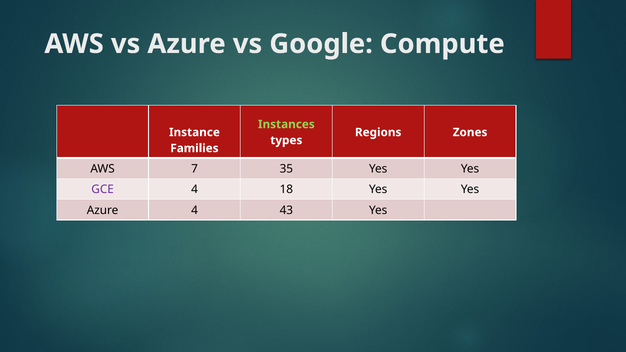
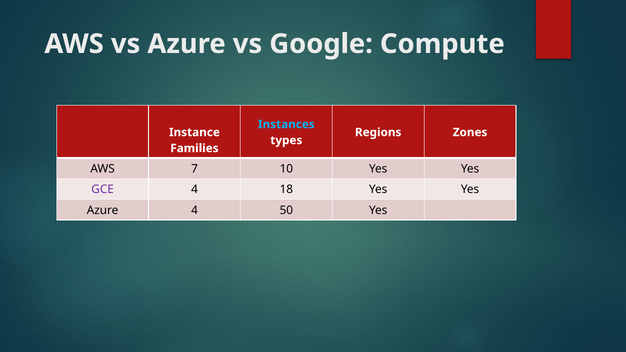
Instances colour: light green -> light blue
35: 35 -> 10
43: 43 -> 50
